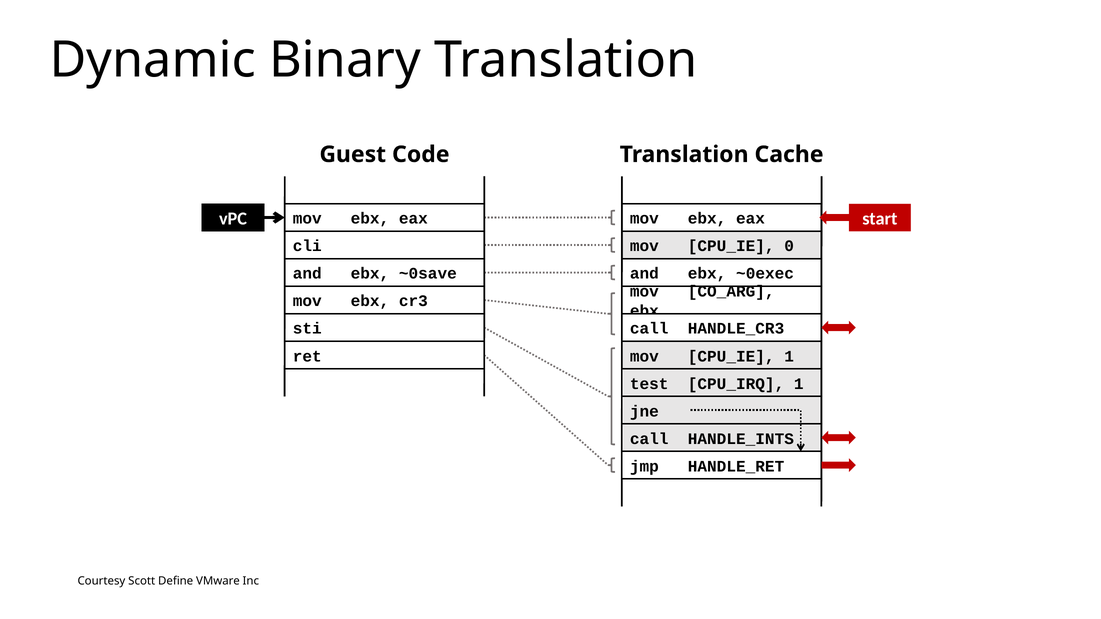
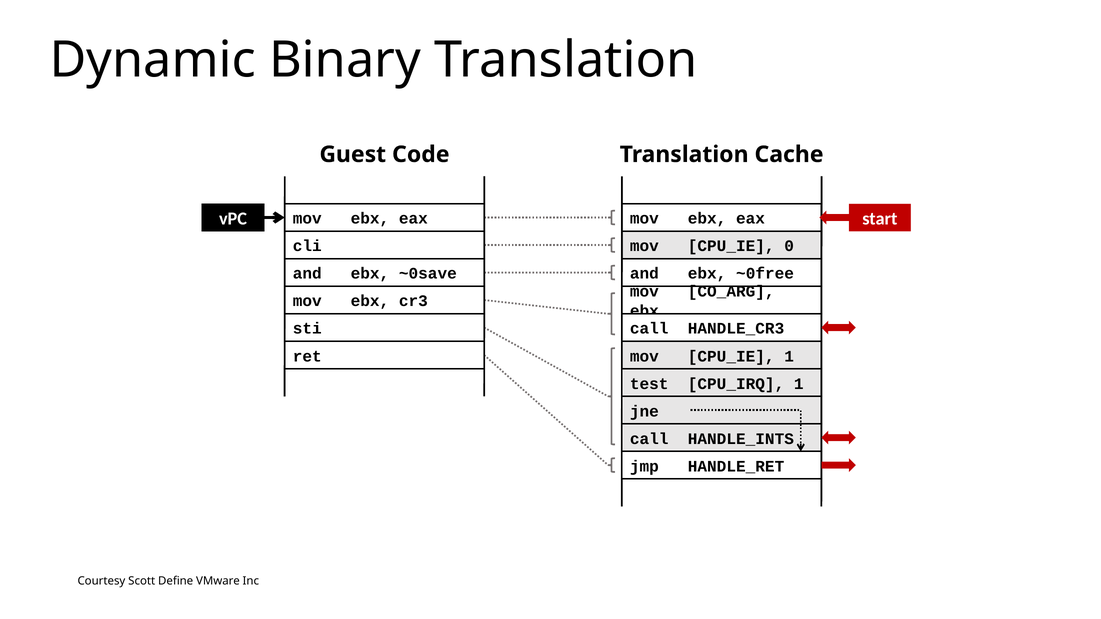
~0exec: ~0exec -> ~0free
